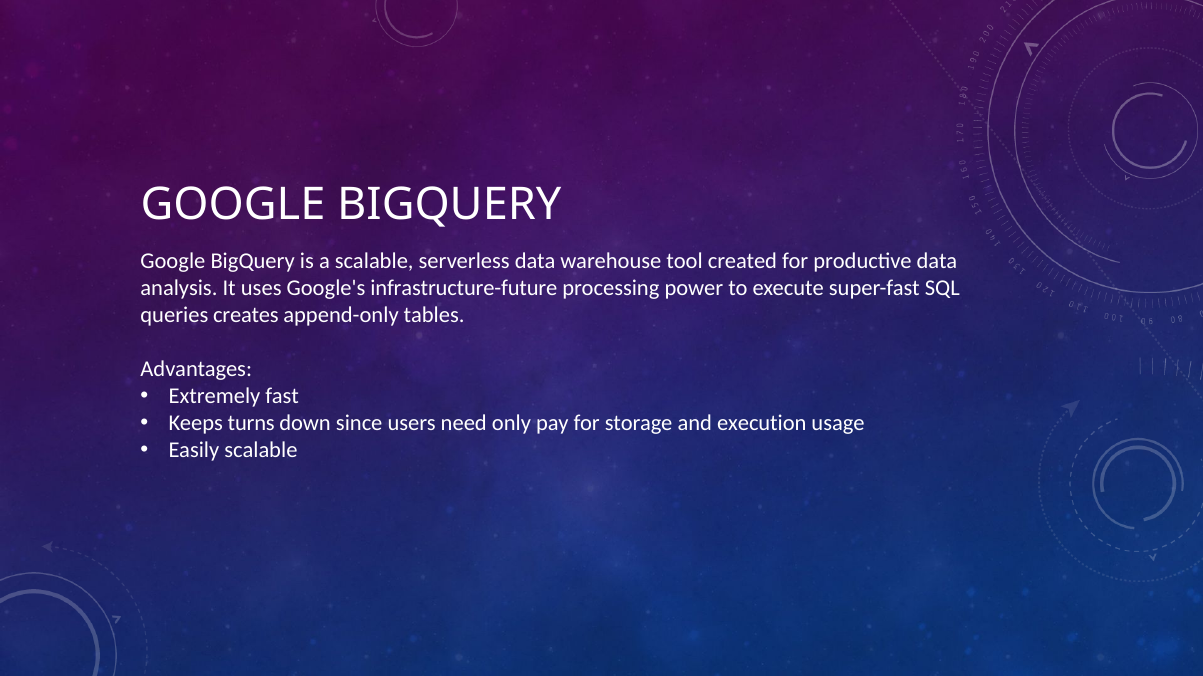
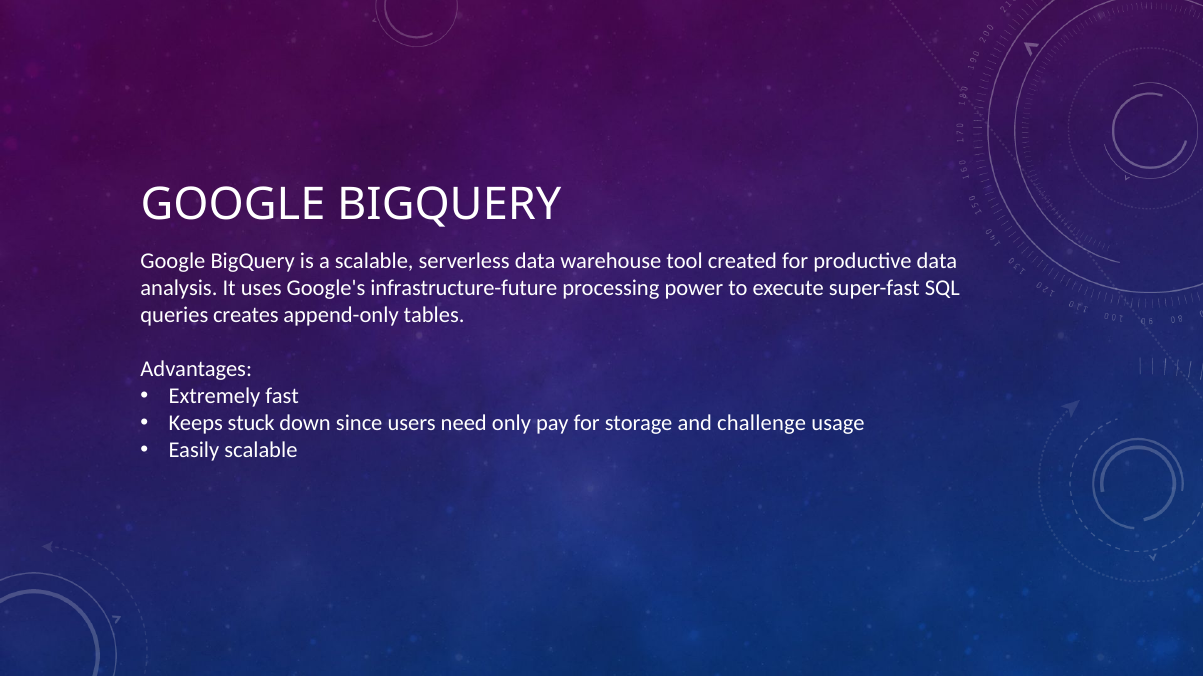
turns: turns -> stuck
execution: execution -> challenge
